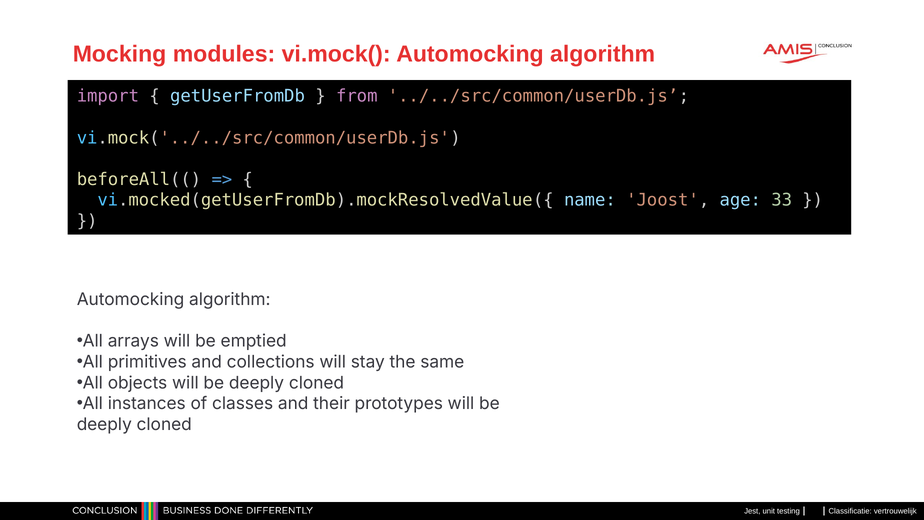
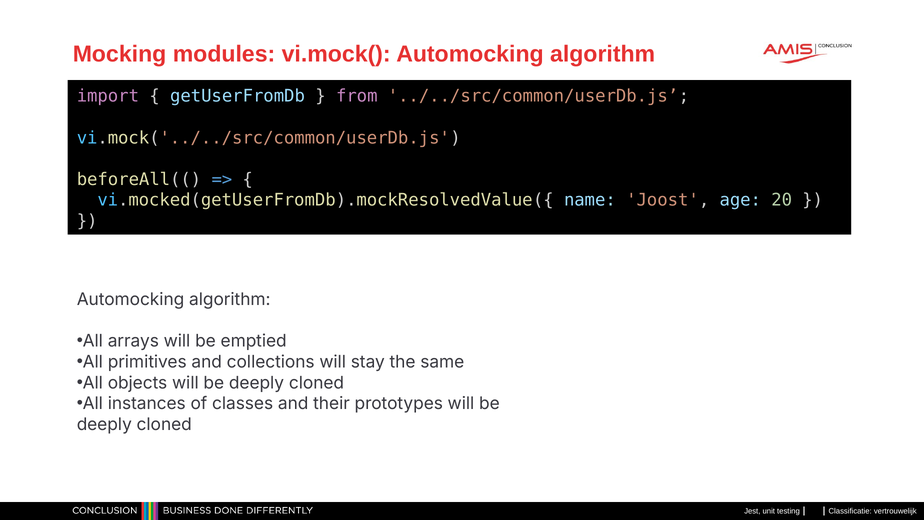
33: 33 -> 20
